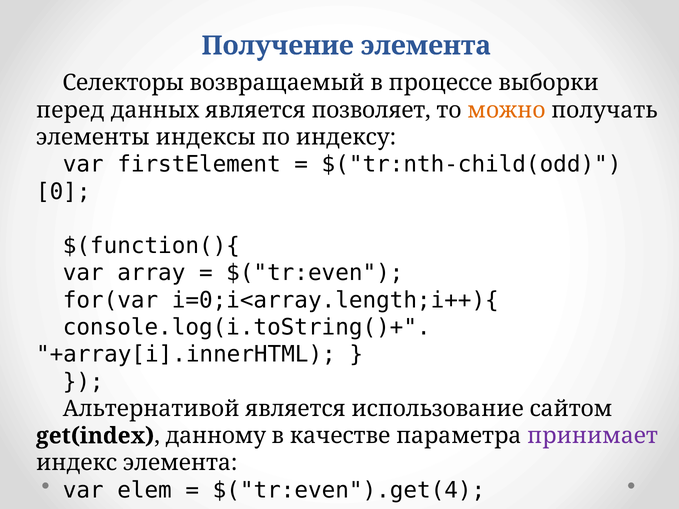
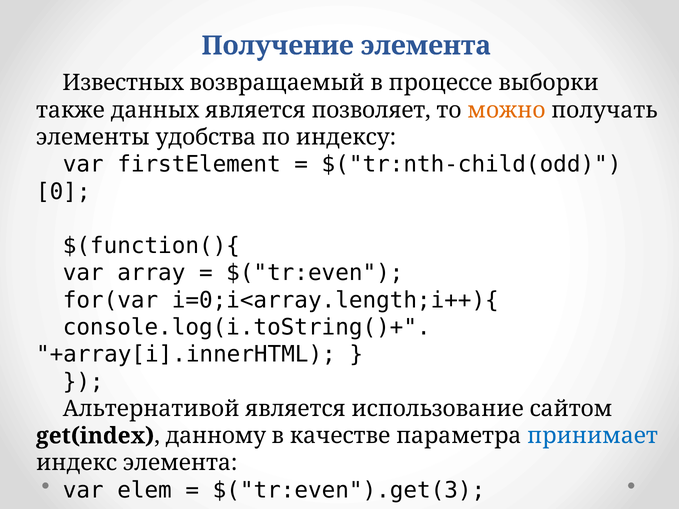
Селекторы: Селекторы -> Известных
перед: перед -> также
индексы: индексы -> удобства
принимает colour: purple -> blue
$("tr:even").get(4: $("tr:even").get(4 -> $("tr:even").get(3
